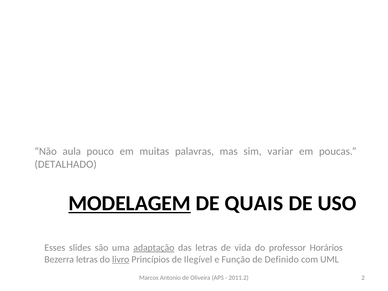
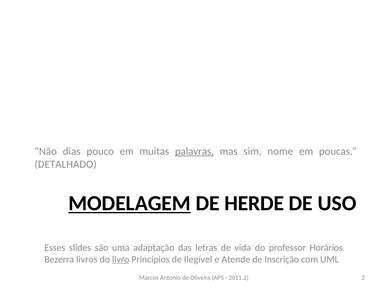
aula: aula -> dias
palavras underline: none -> present
variar: variar -> nome
QUAIS: QUAIS -> HERDE
adaptação underline: present -> none
Bezerra letras: letras -> livros
Função: Função -> Atende
Definido: Definido -> Inscrição
